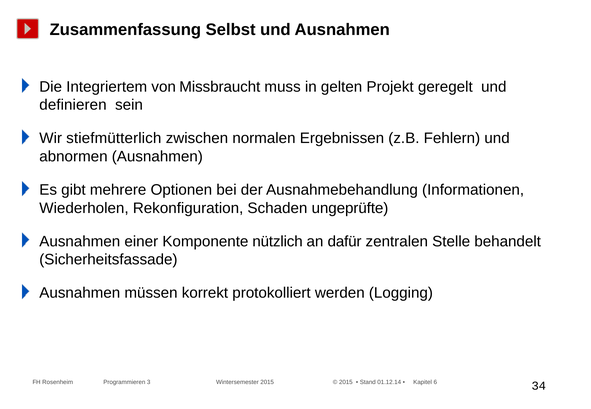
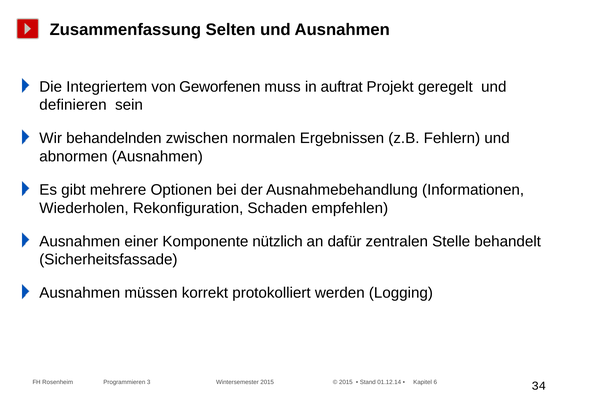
Selbst: Selbst -> Selten
Missbraucht: Missbraucht -> Geworfenen
gelten: gelten -> auftrat
stiefmütterlich: stiefmütterlich -> behandelnden
ungeprüfte: ungeprüfte -> empfehlen
